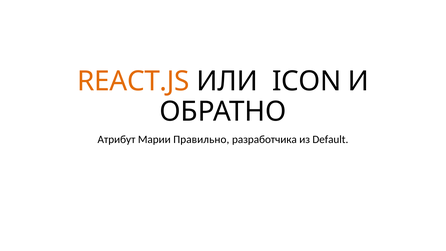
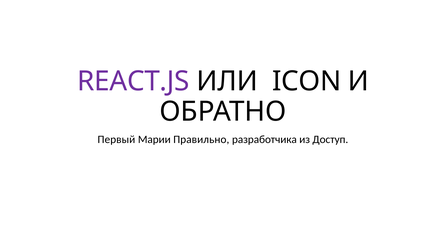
REACT.JS colour: orange -> purple
Атрибут: Атрибут -> Первый
Default: Default -> Доступ
